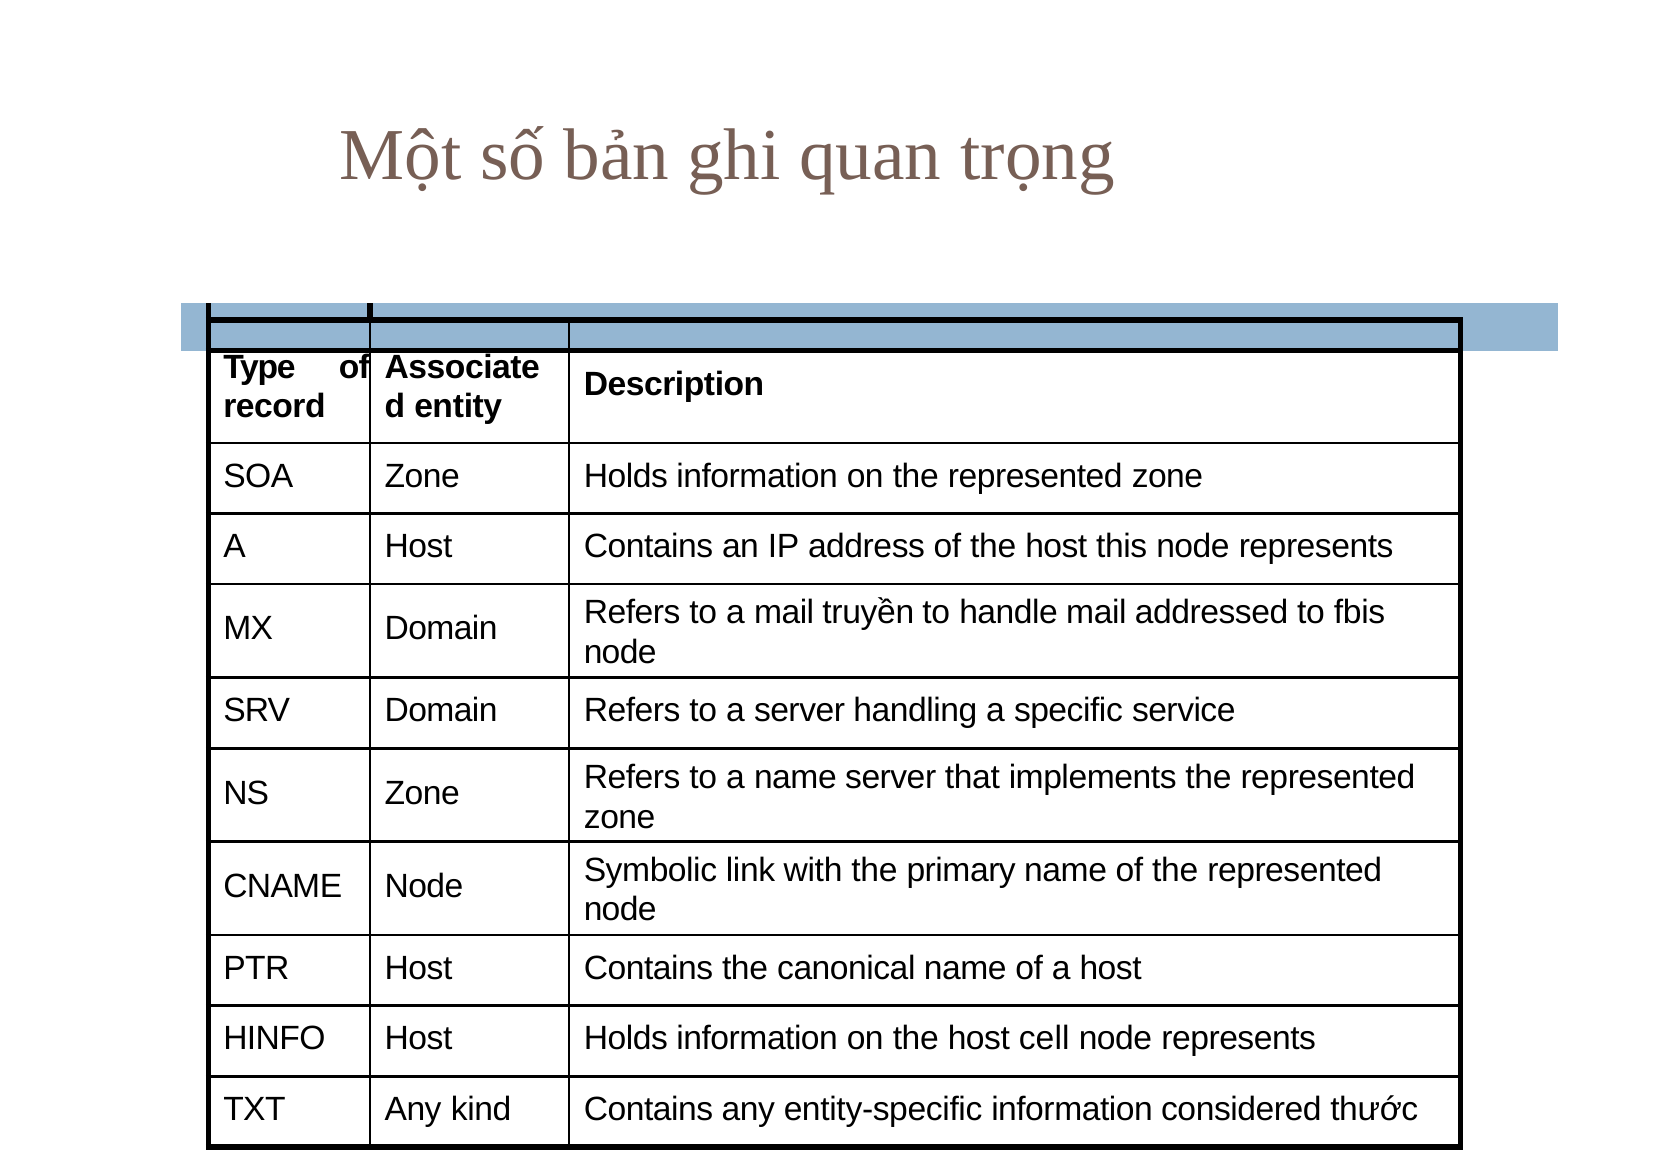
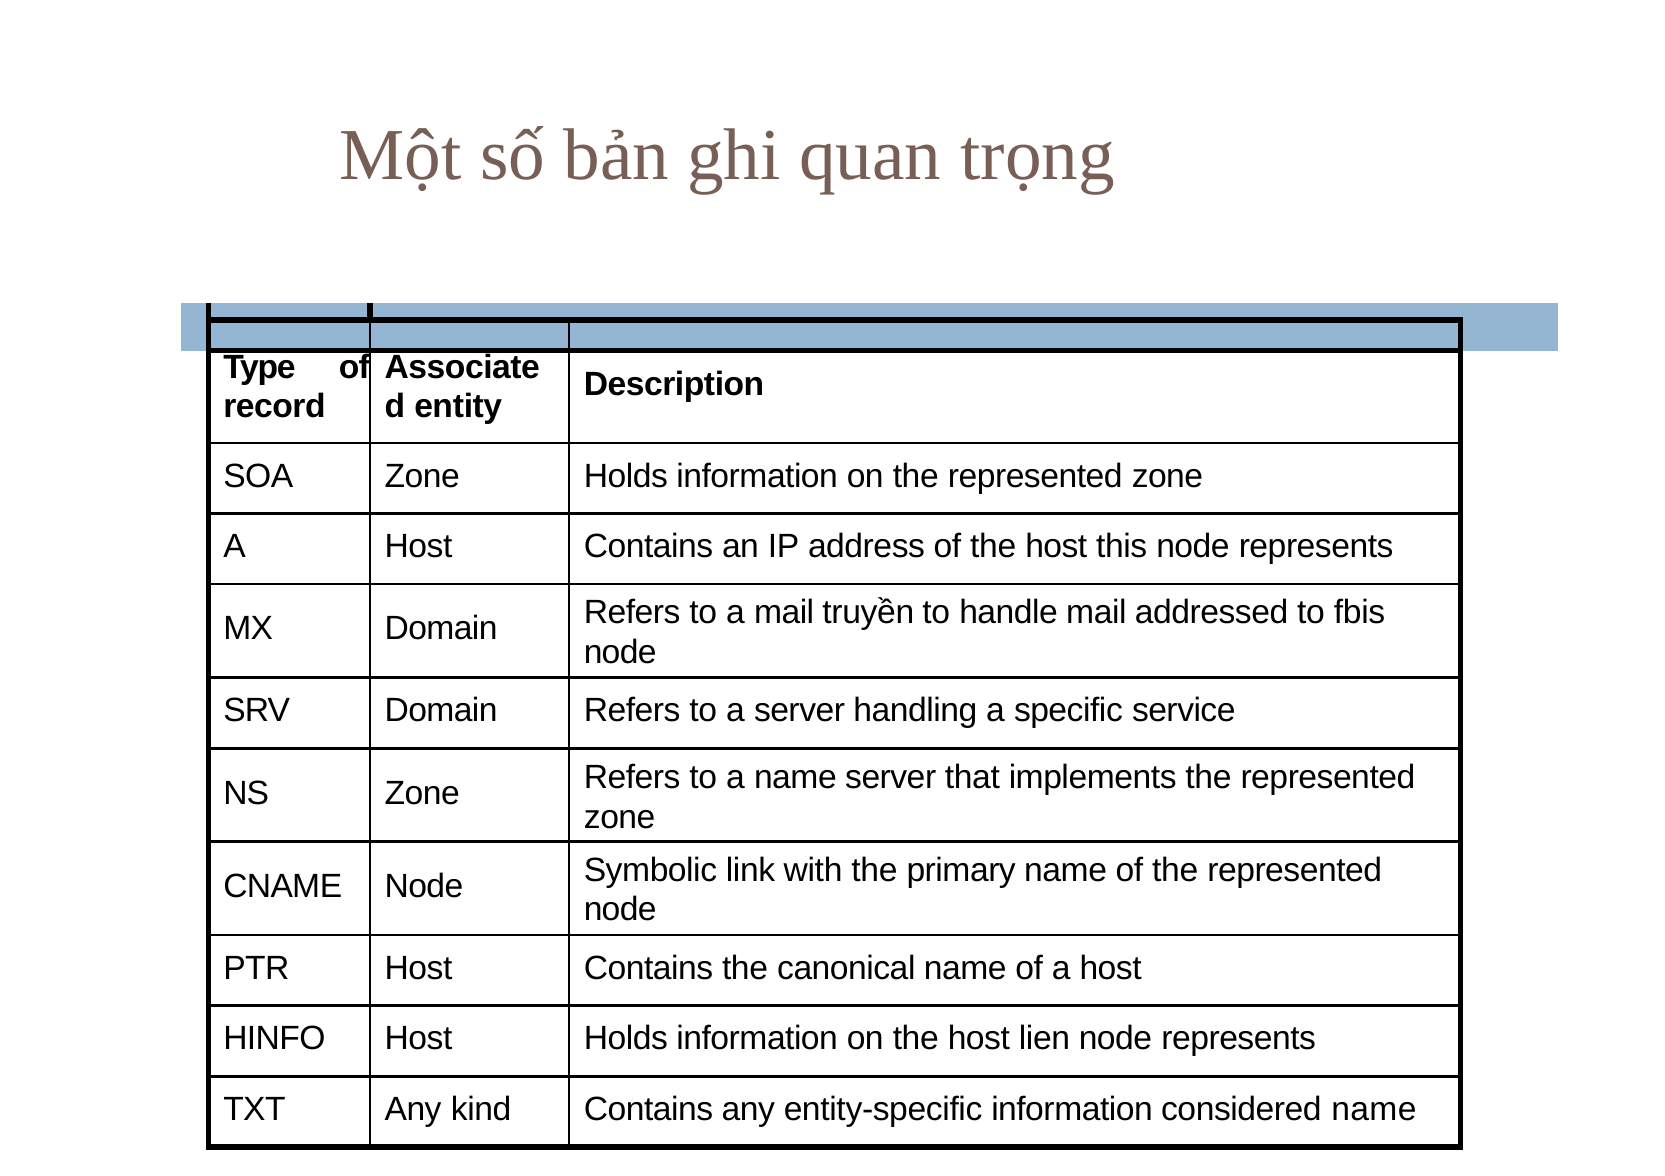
cell: cell -> lien
considered thước: thước -> name
